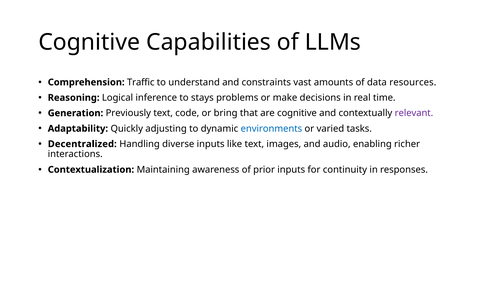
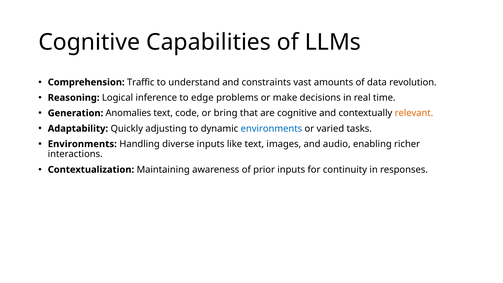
resources: resources -> revolution
stays: stays -> edge
Previously: Previously -> Anomalies
relevant colour: purple -> orange
Decentralized at (82, 144): Decentralized -> Environments
